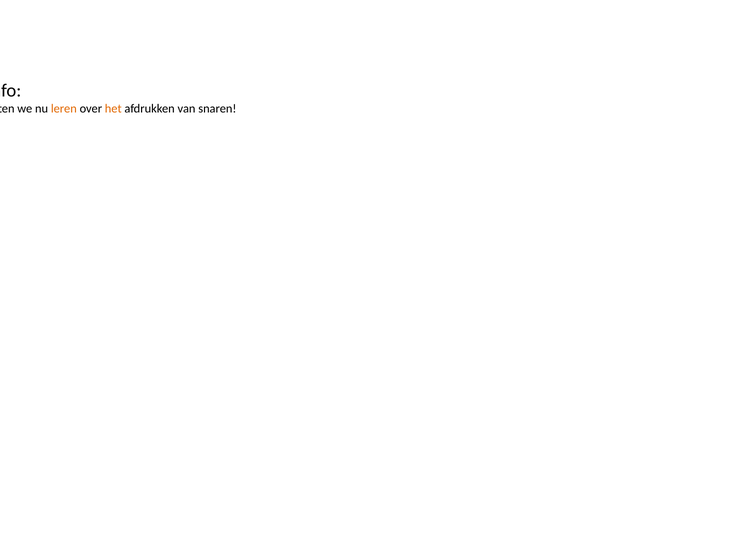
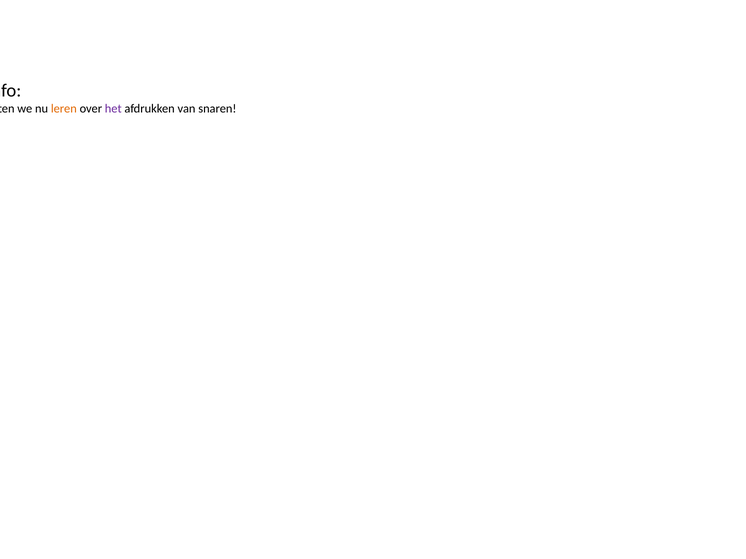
het colour: orange -> purple
